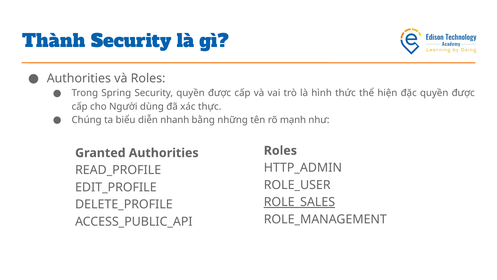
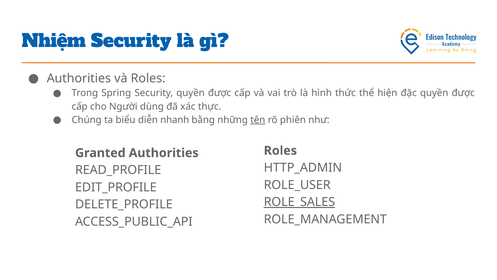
Thành: Thành -> Nhiệm
tên underline: none -> present
mạnh: mạnh -> phiên
